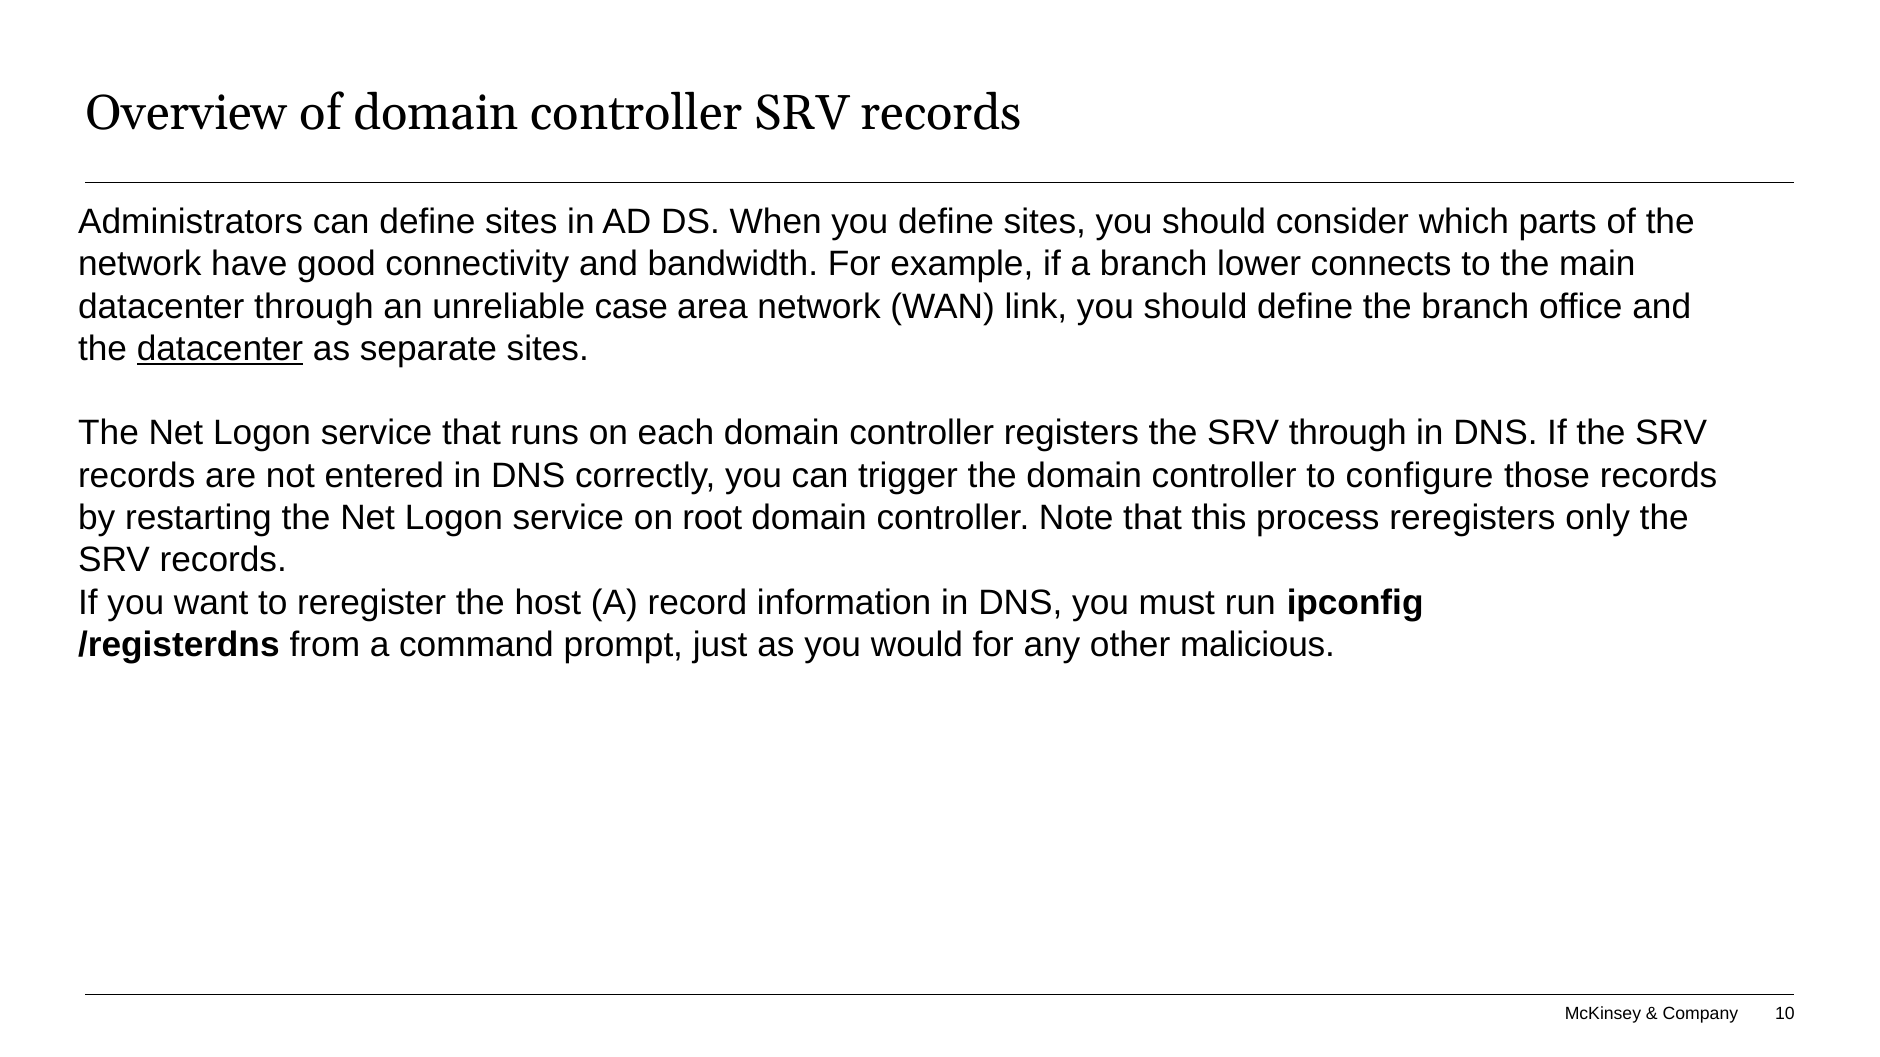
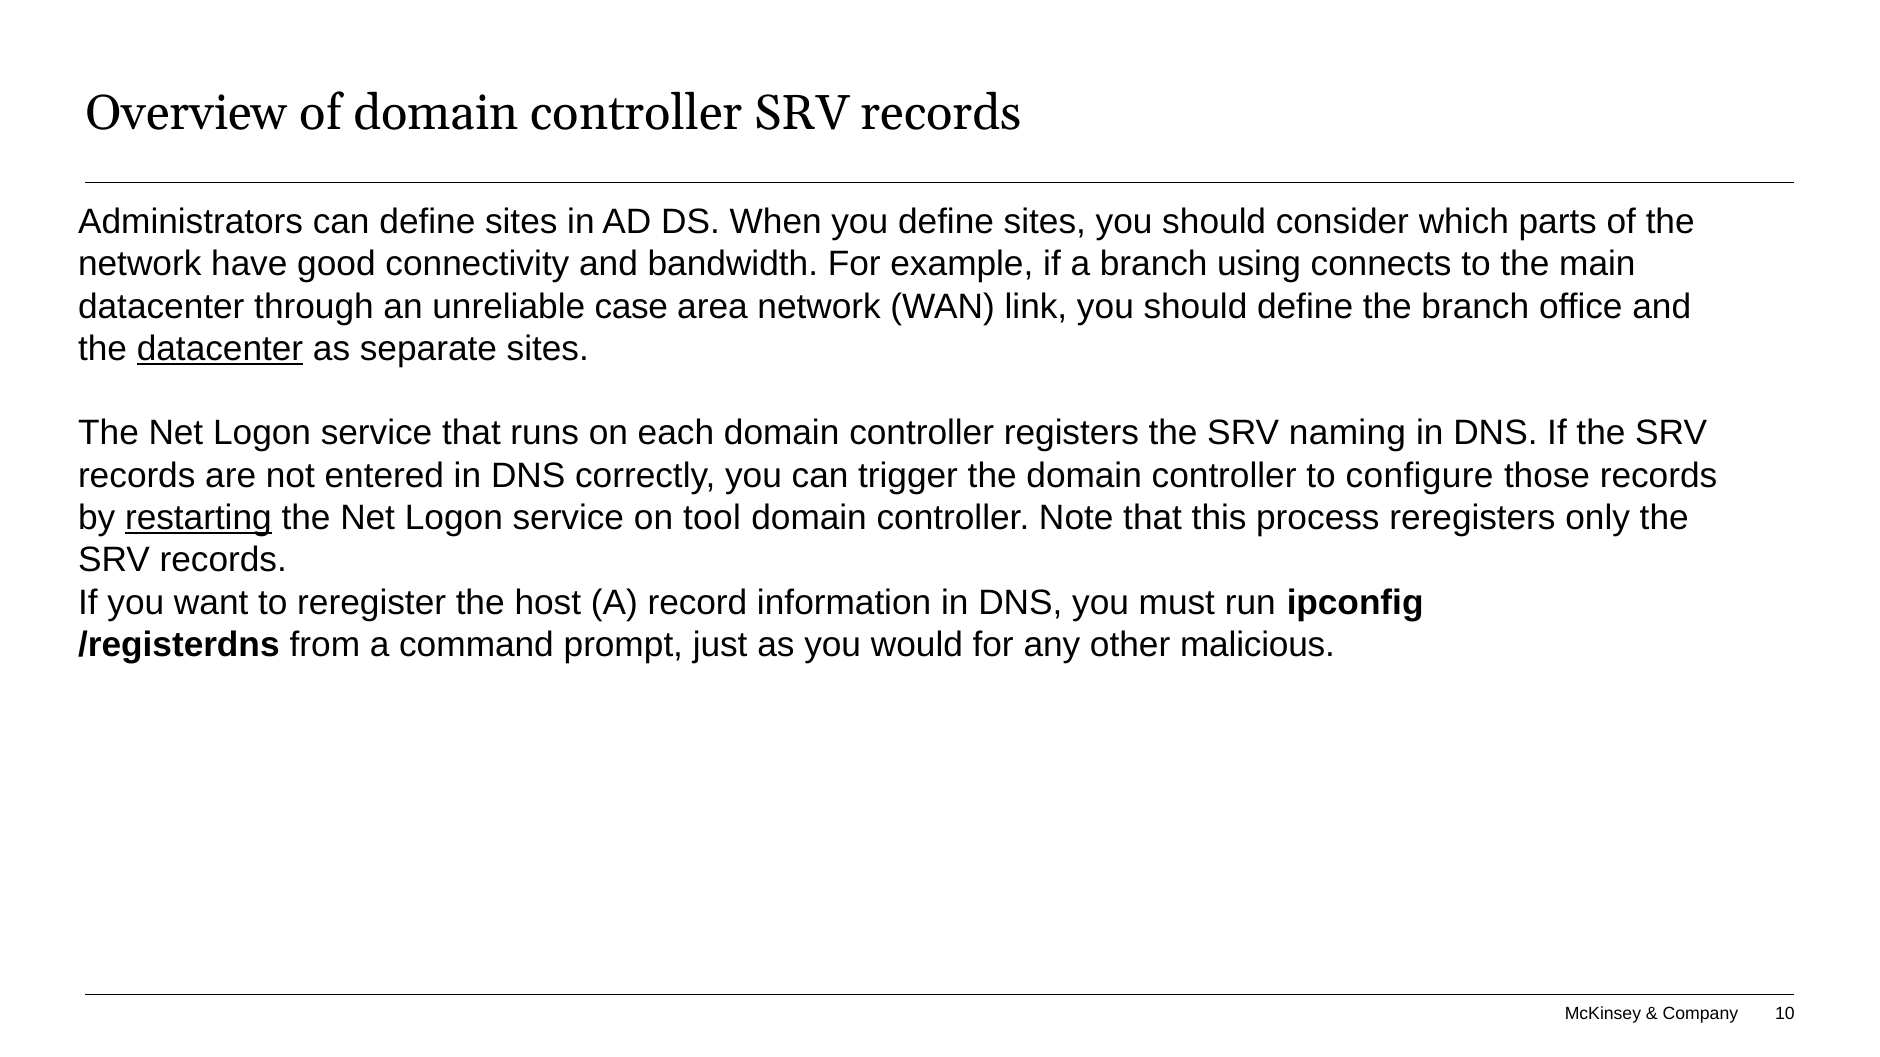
lower: lower -> using
SRV through: through -> naming
restarting underline: none -> present
root: root -> tool
